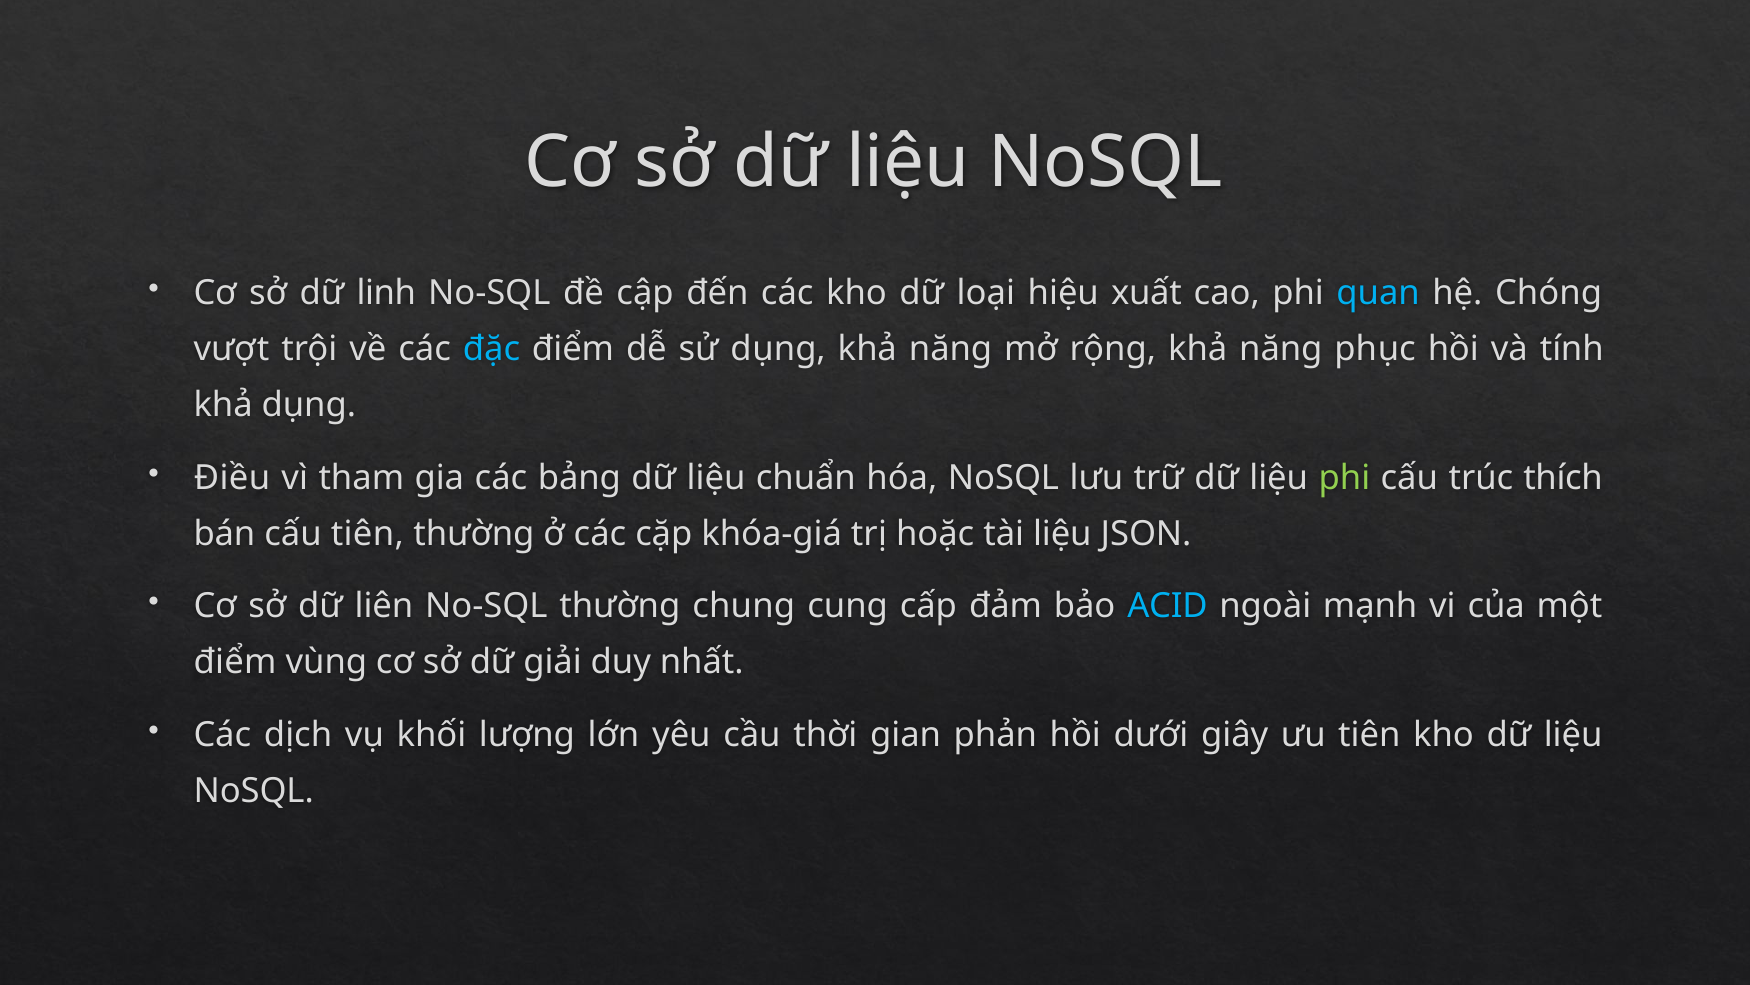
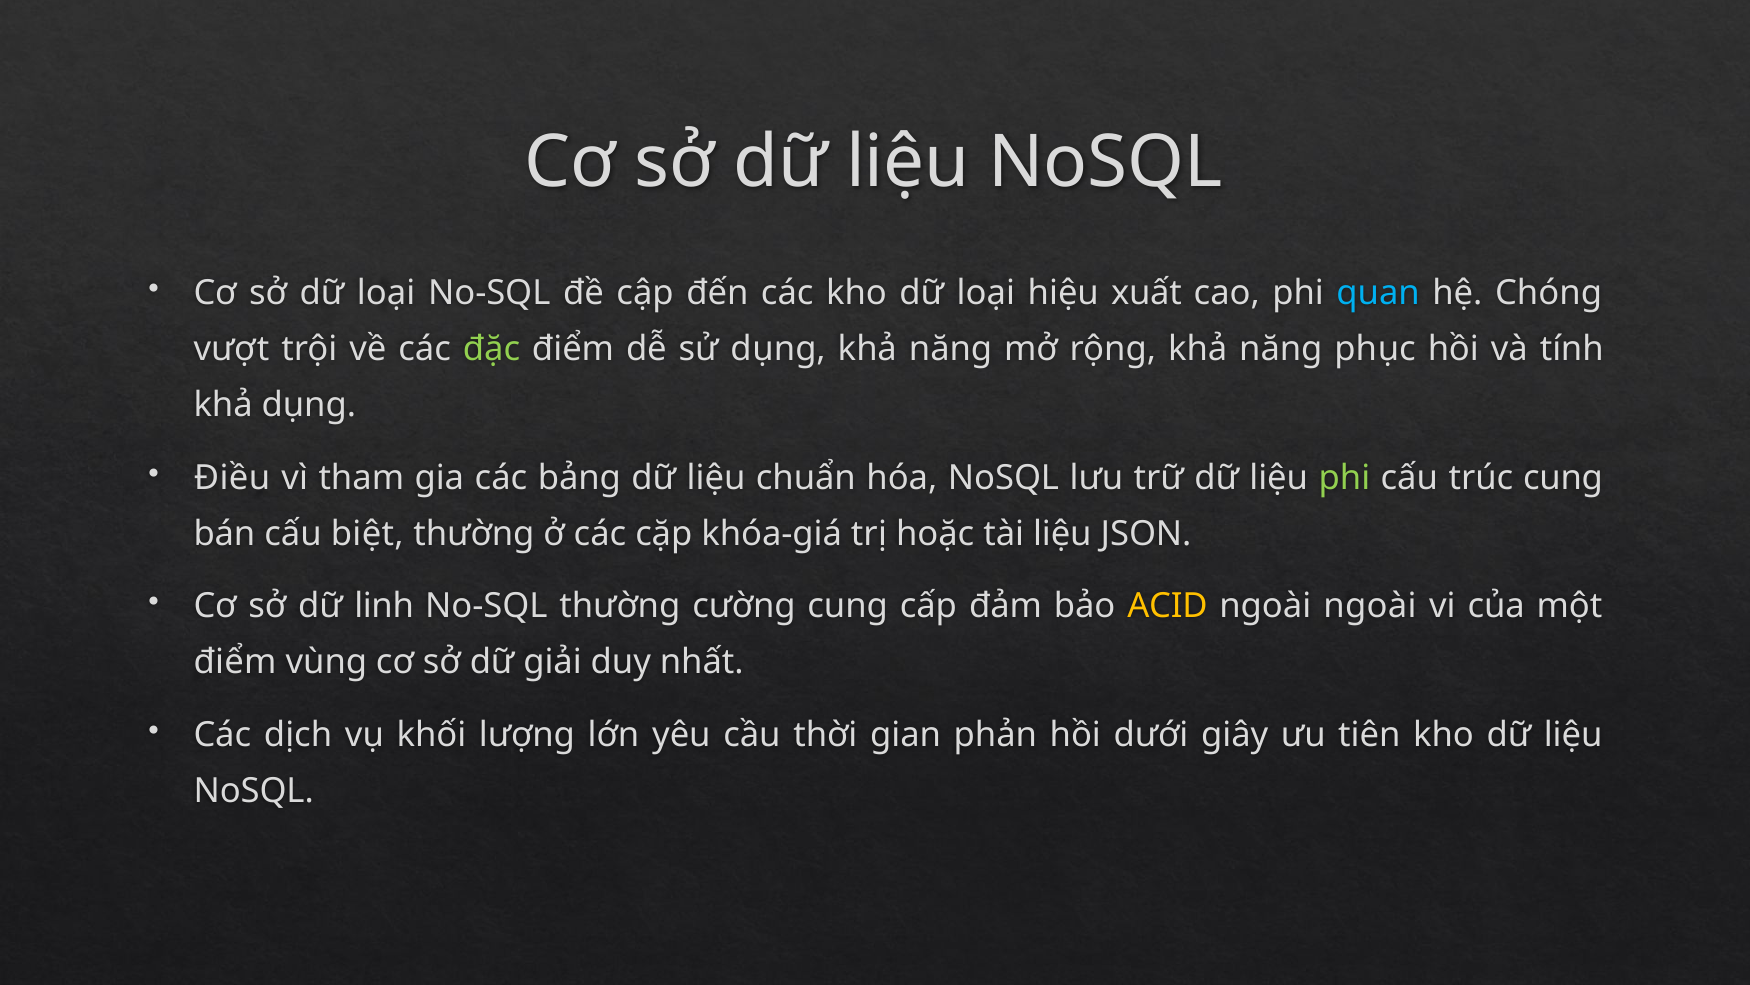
sở dữ linh: linh -> loại
đặc colour: light blue -> light green
trúc thích: thích -> cung
cấu tiên: tiên -> biệt
liên: liên -> linh
chung: chung -> cường
ACID colour: light blue -> yellow
ngoài mạnh: mạnh -> ngoài
